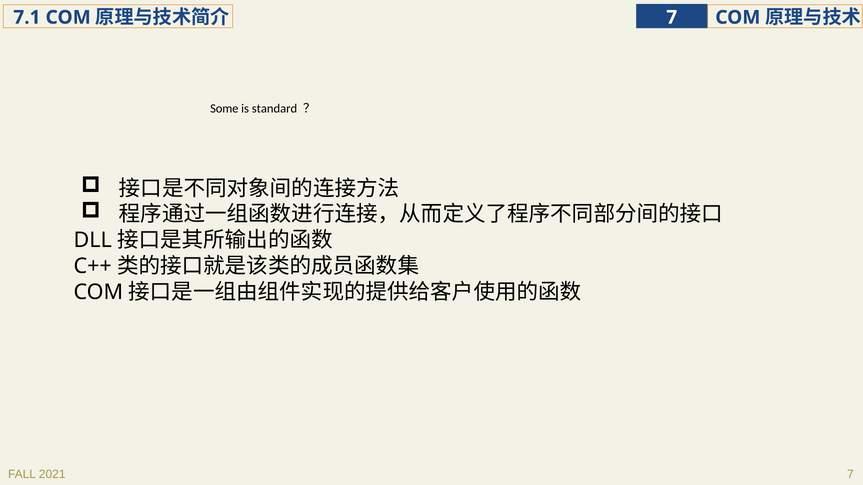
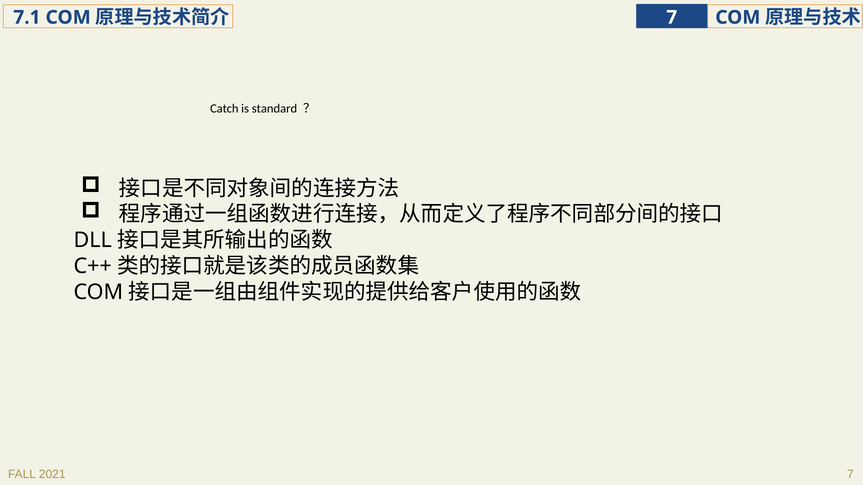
Some: Some -> Catch
